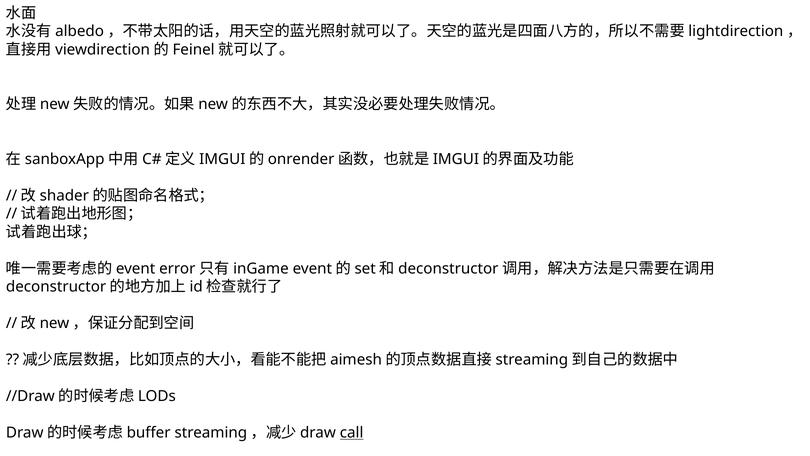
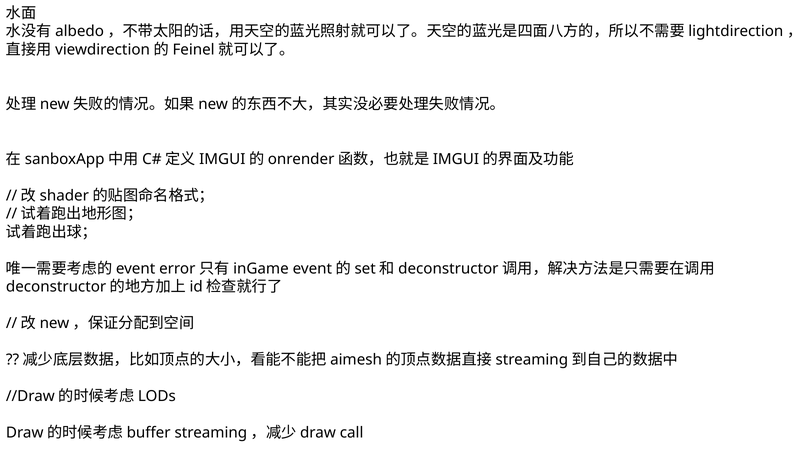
call underline: present -> none
